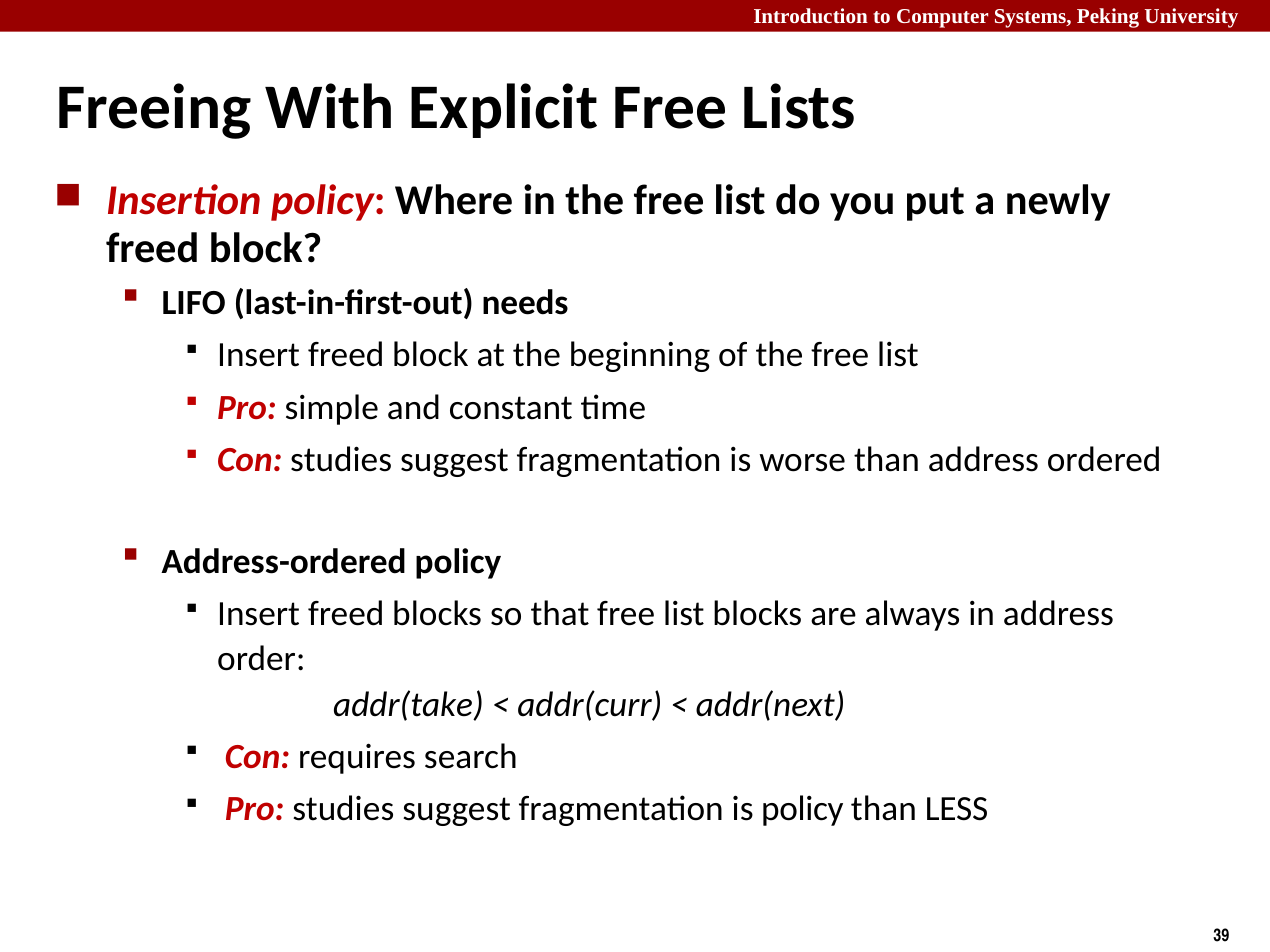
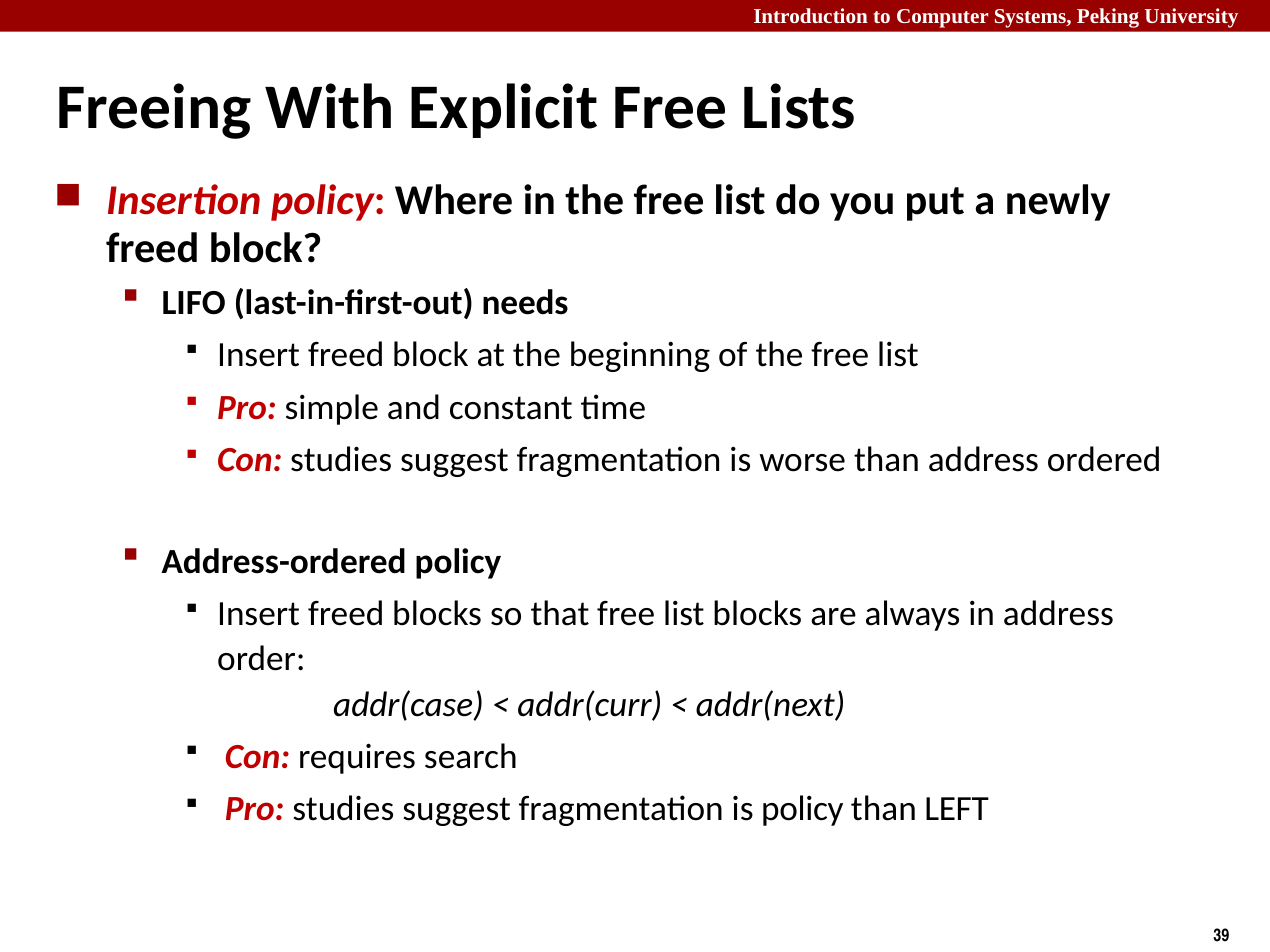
addr(take: addr(take -> addr(case
LESS: LESS -> LEFT
